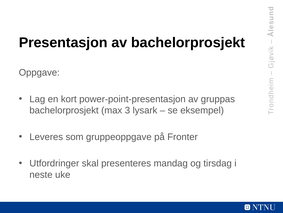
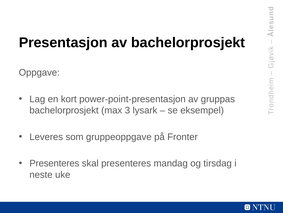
Utfordringer at (54, 163): Utfordringer -> Presenteres
